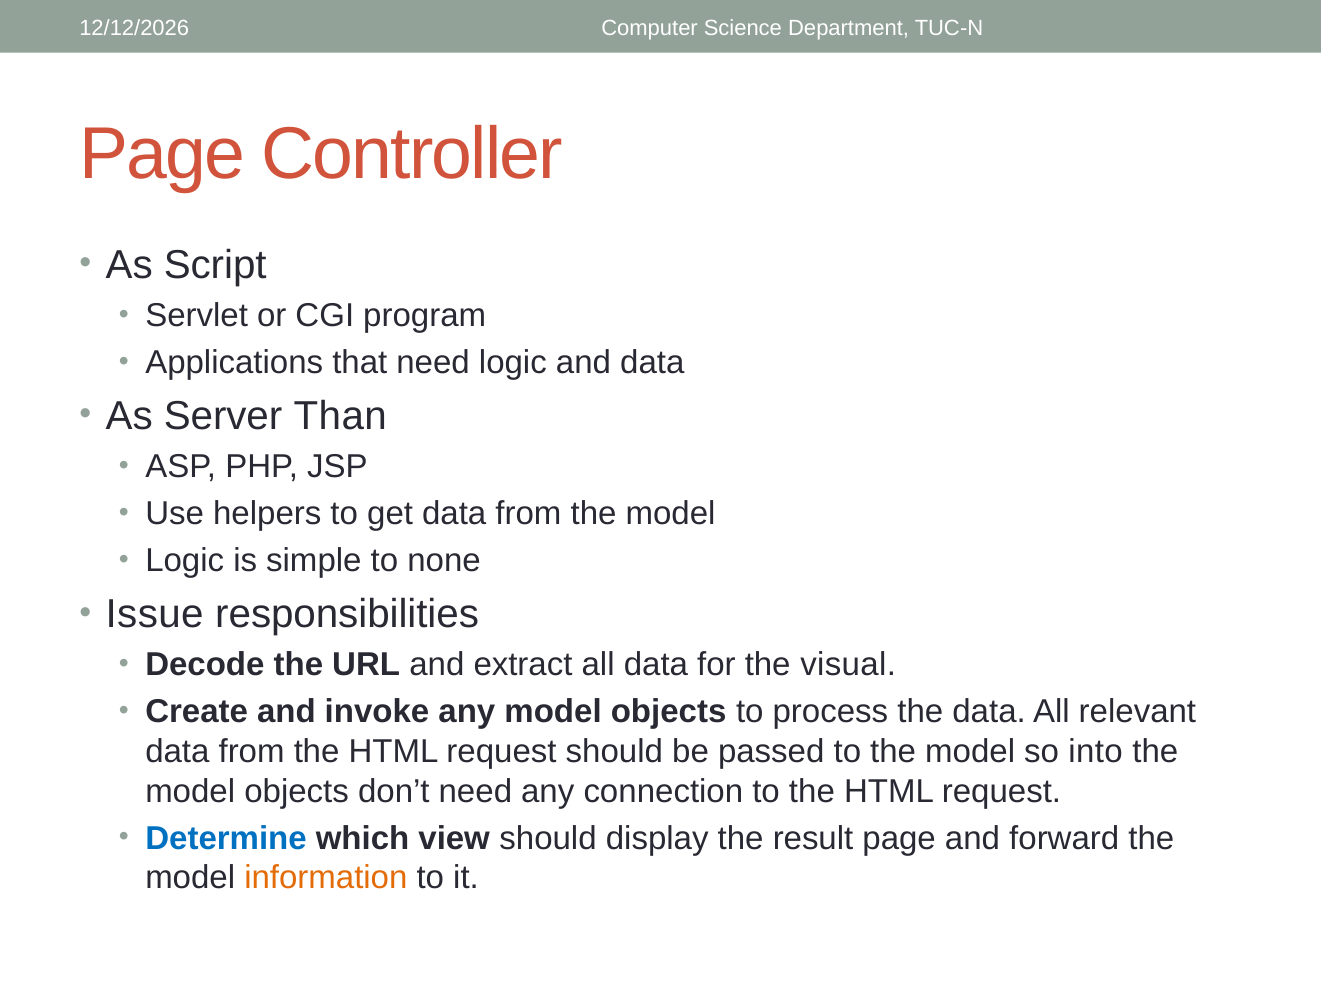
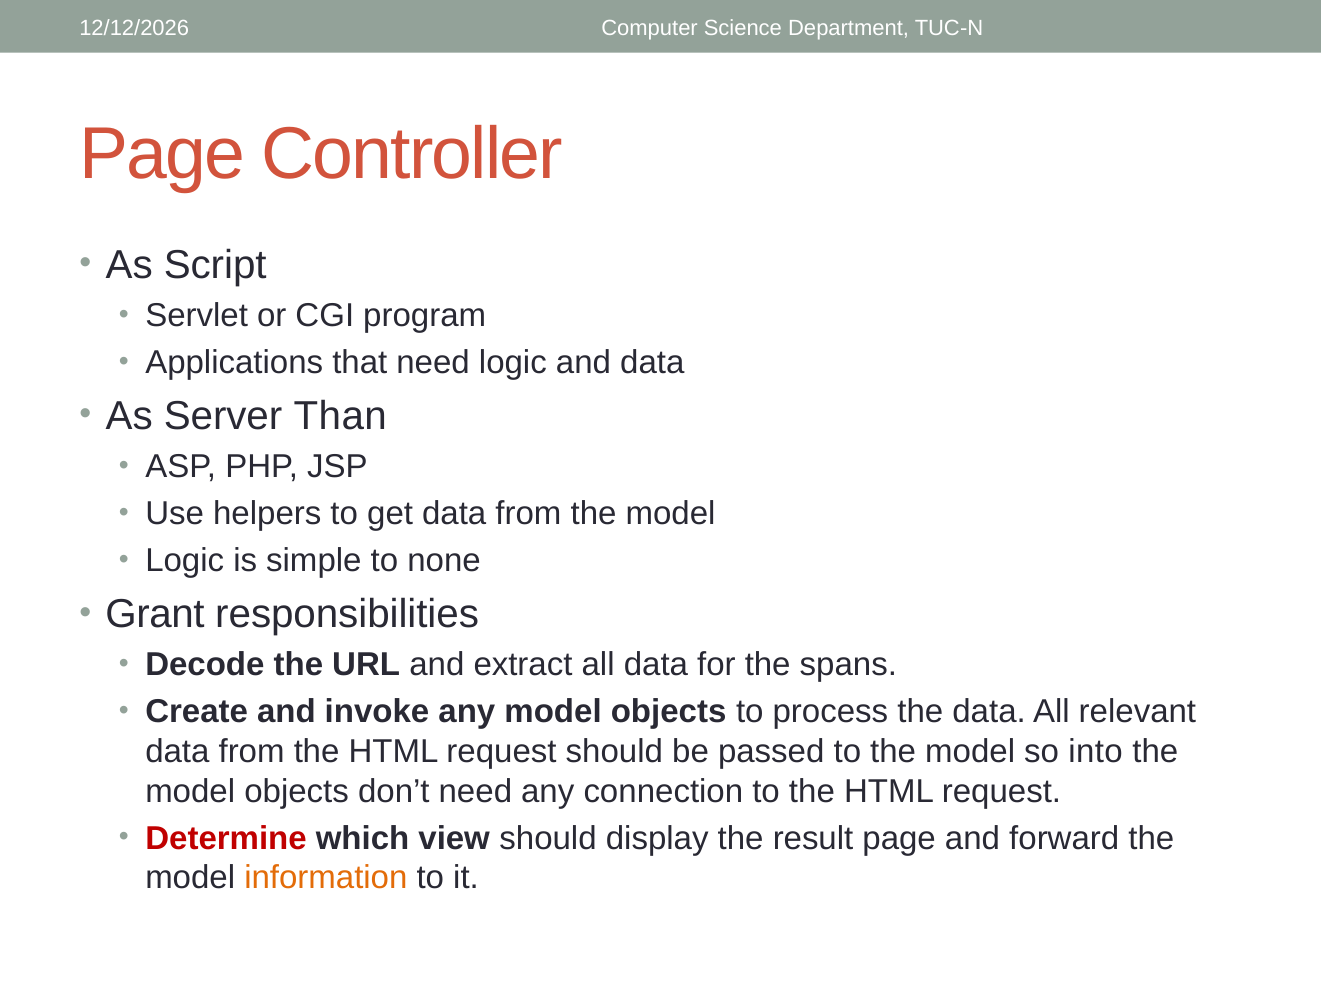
Issue: Issue -> Grant
visual: visual -> spans
Determine colour: blue -> red
